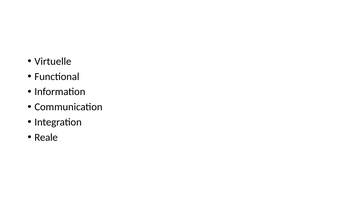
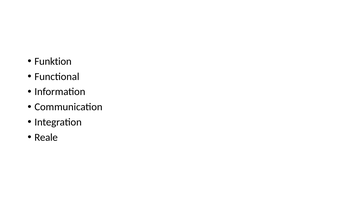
Virtuelle: Virtuelle -> Funktion
